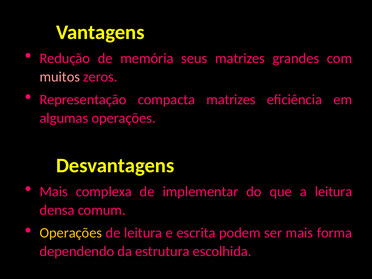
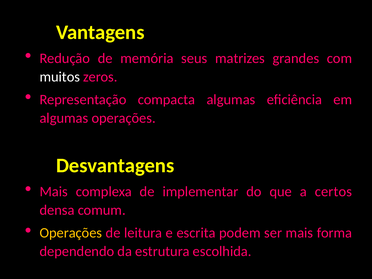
muitos colour: pink -> white
compacta matrizes: matrizes -> algumas
a leitura: leitura -> certos
